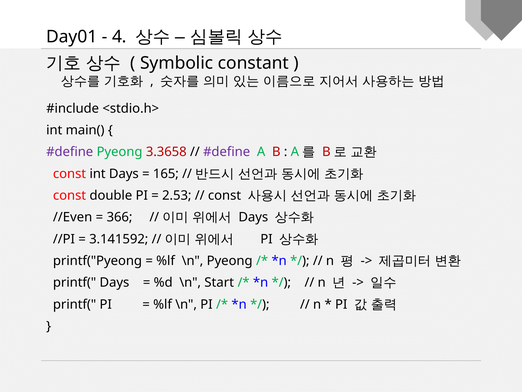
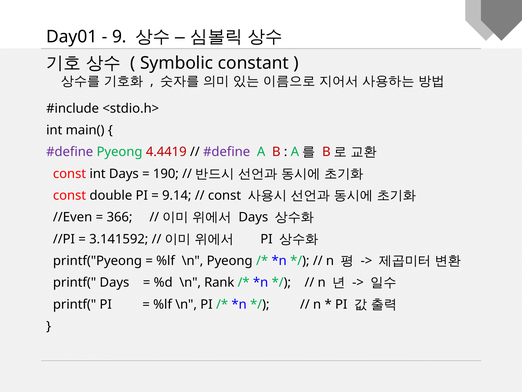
4: 4 -> 9
3.3658: 3.3658 -> 4.4419
165: 165 -> 190
2.53: 2.53 -> 9.14
Start: Start -> Rank
